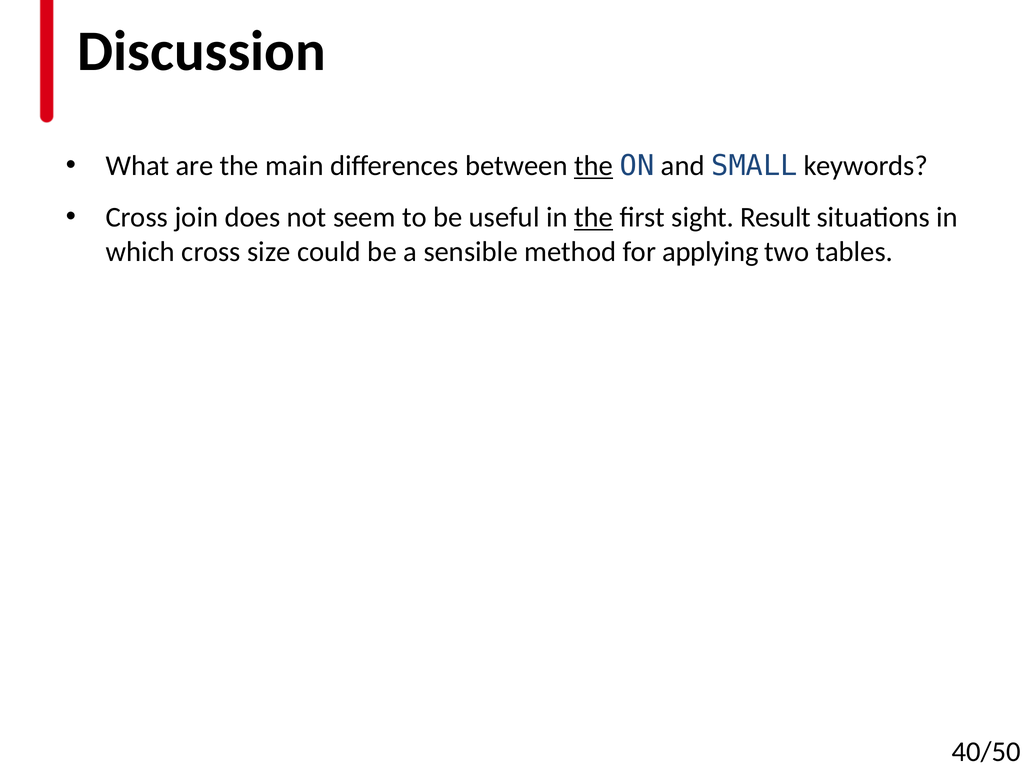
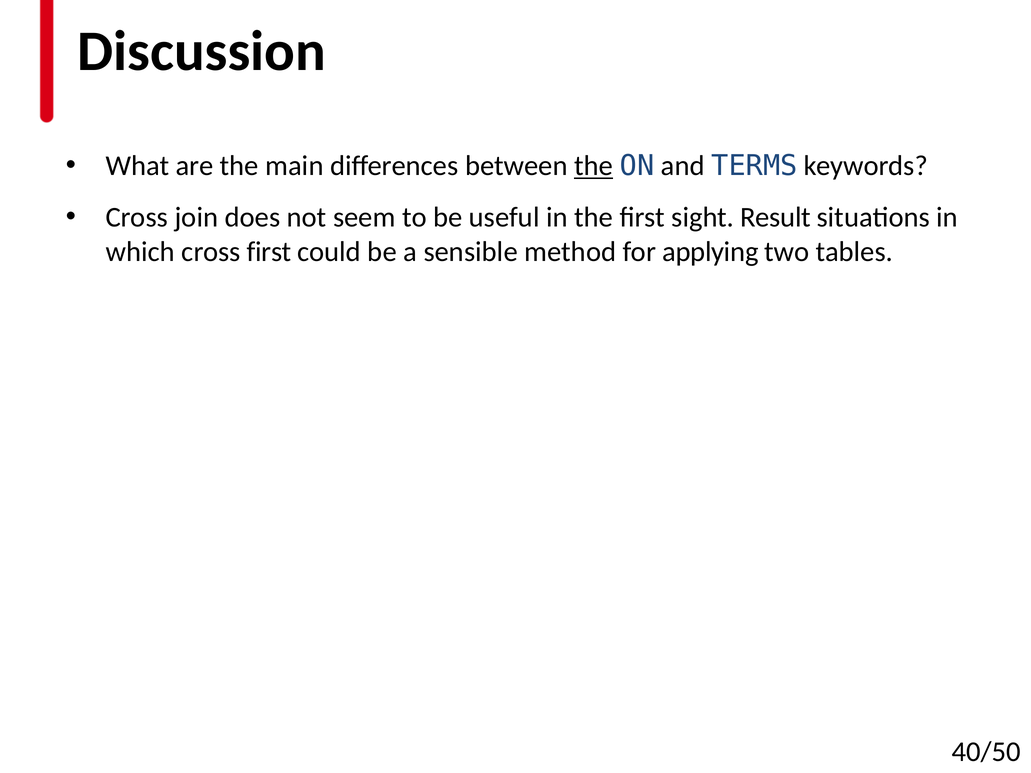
SMALL: SMALL -> TERMS
the at (594, 218) underline: present -> none
cross size: size -> first
